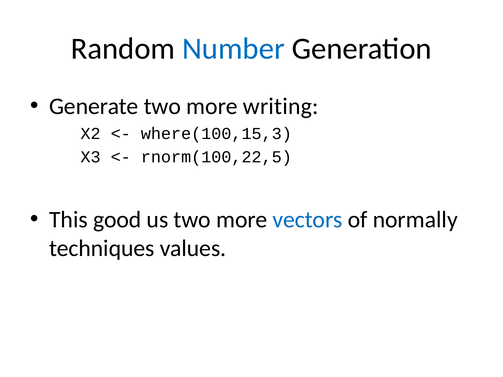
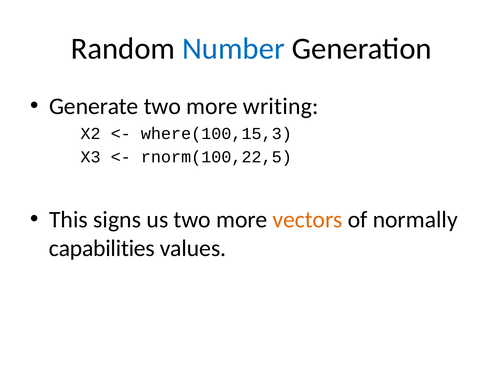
good: good -> signs
vectors colour: blue -> orange
techniques: techniques -> capabilities
